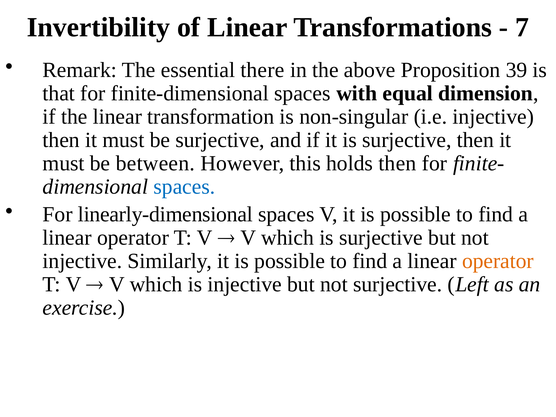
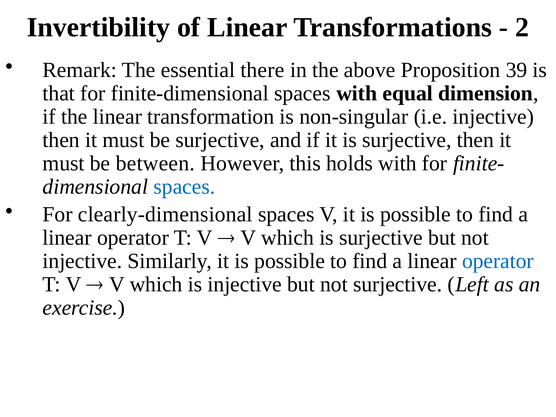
7: 7 -> 2
holds then: then -> with
linearly-dimensional: linearly-dimensional -> clearly-dimensional
operator at (498, 261) colour: orange -> blue
